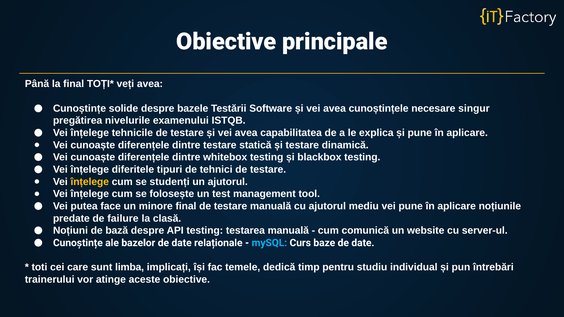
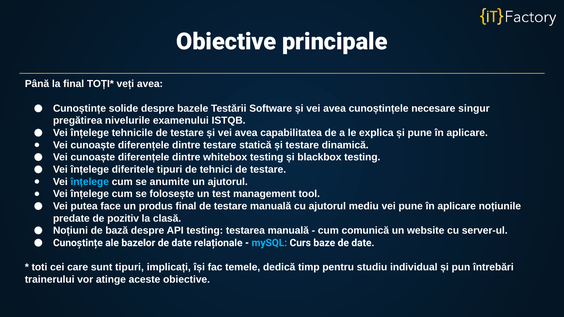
înțelege at (90, 182) colour: yellow -> light blue
studenți: studenți -> anumite
minore: minore -> produs
failure: failure -> pozitiv
sunt limba: limba -> tipuri
